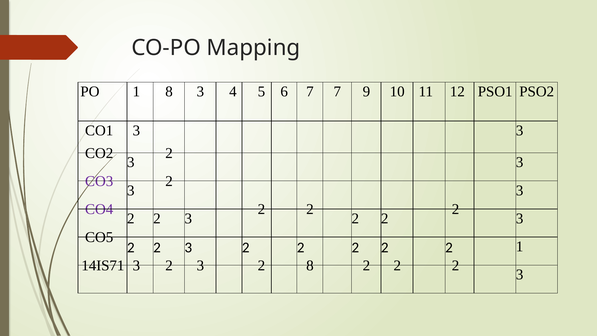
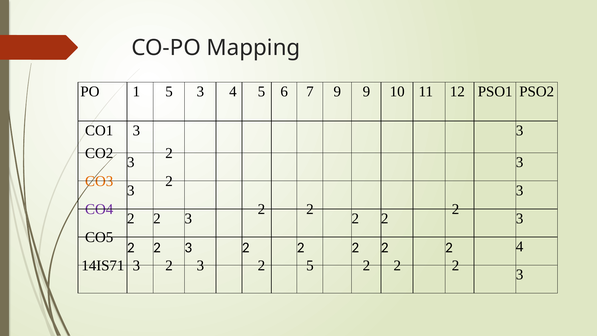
1 8: 8 -> 5
7 7: 7 -> 9
CO3 colour: purple -> orange
2 1: 1 -> 4
2 8: 8 -> 5
